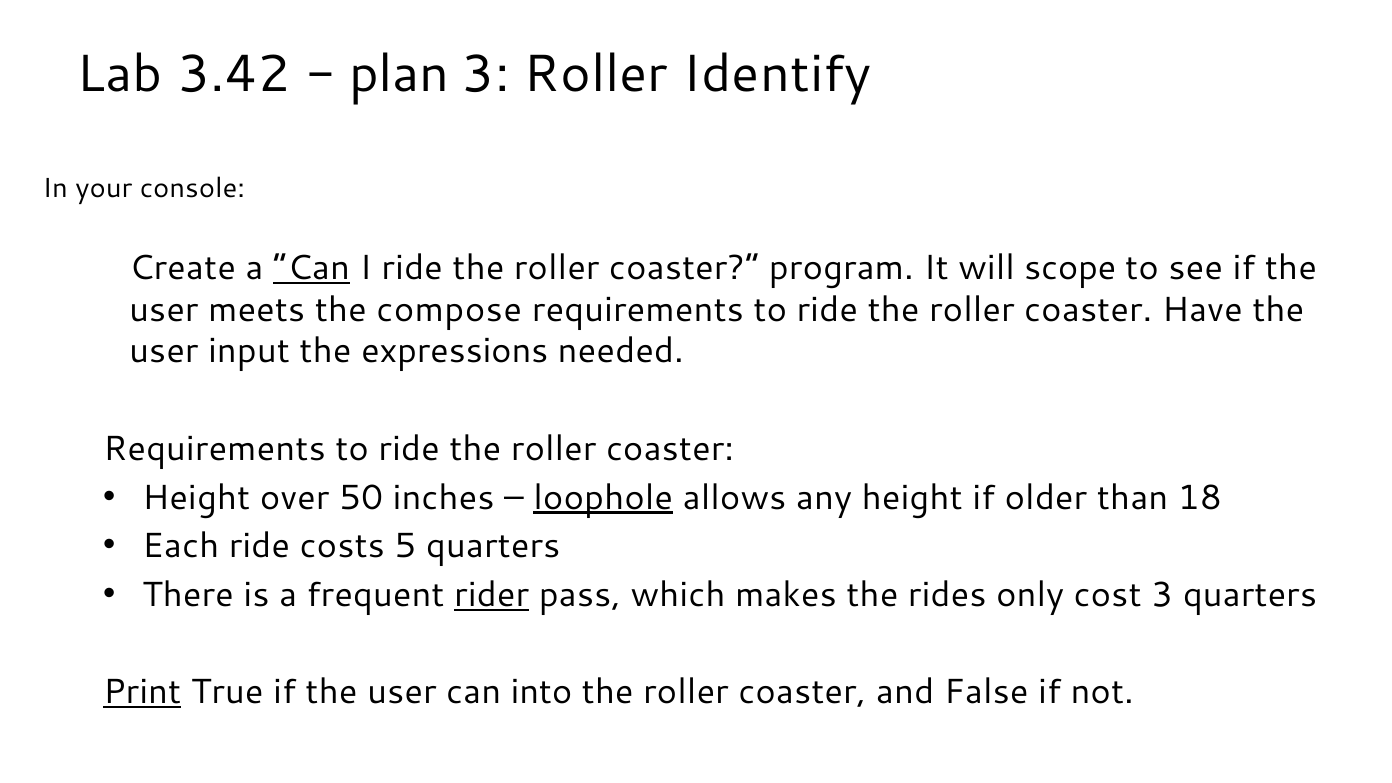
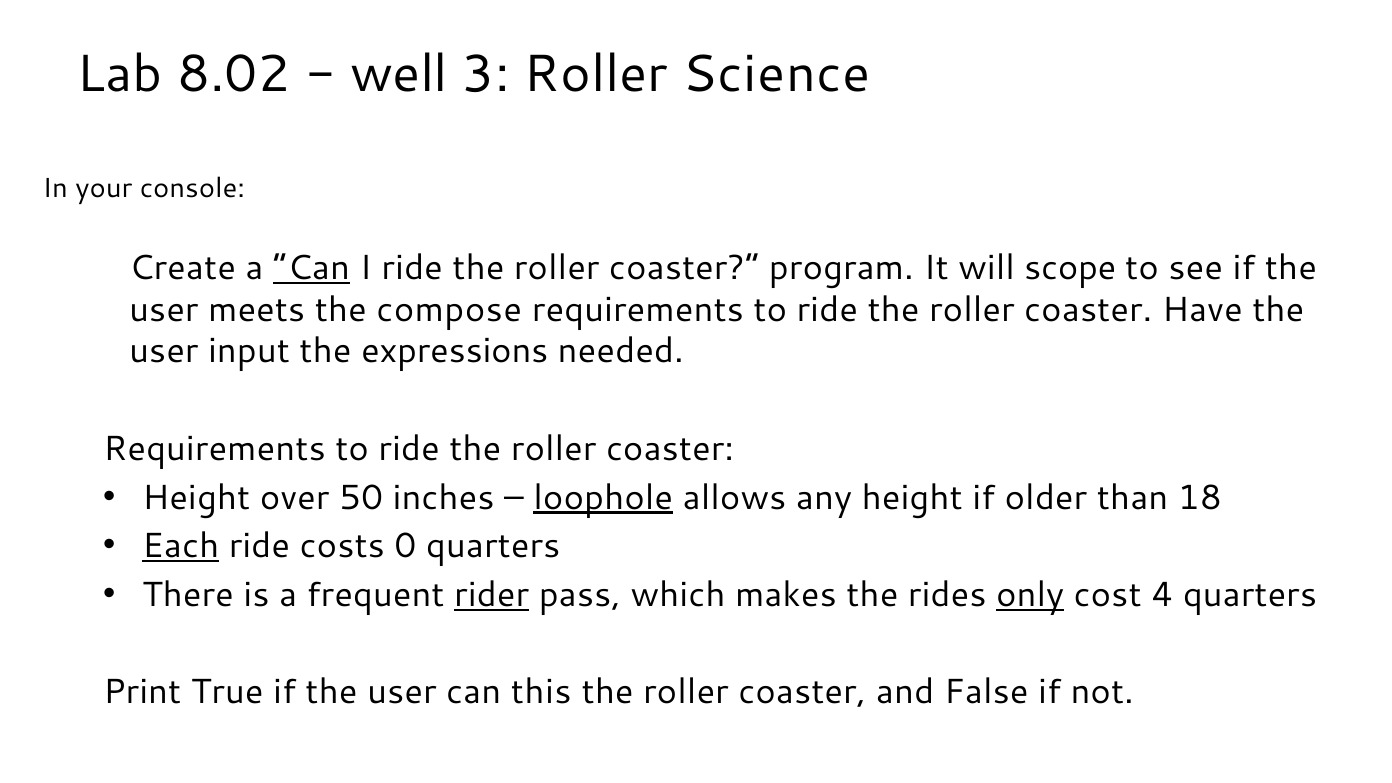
3.42: 3.42 -> 8.02
plan: plan -> well
Identify: Identify -> Science
Each underline: none -> present
5: 5 -> 0
only underline: none -> present
cost 3: 3 -> 4
Print underline: present -> none
into: into -> this
